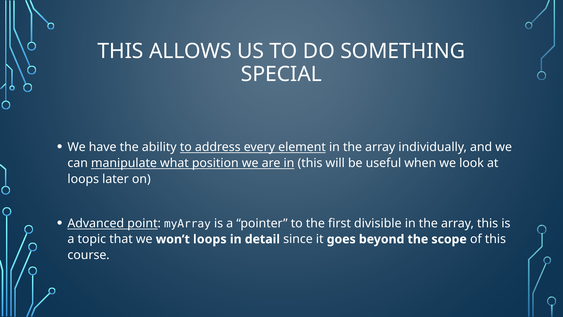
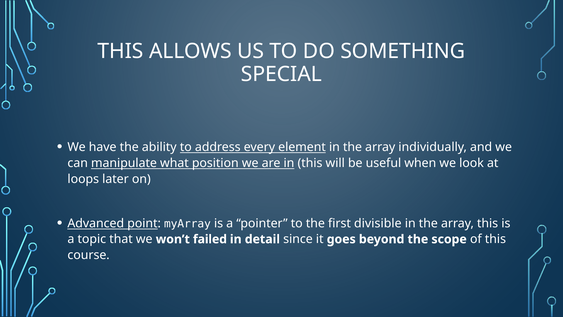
won’t loops: loops -> failed
